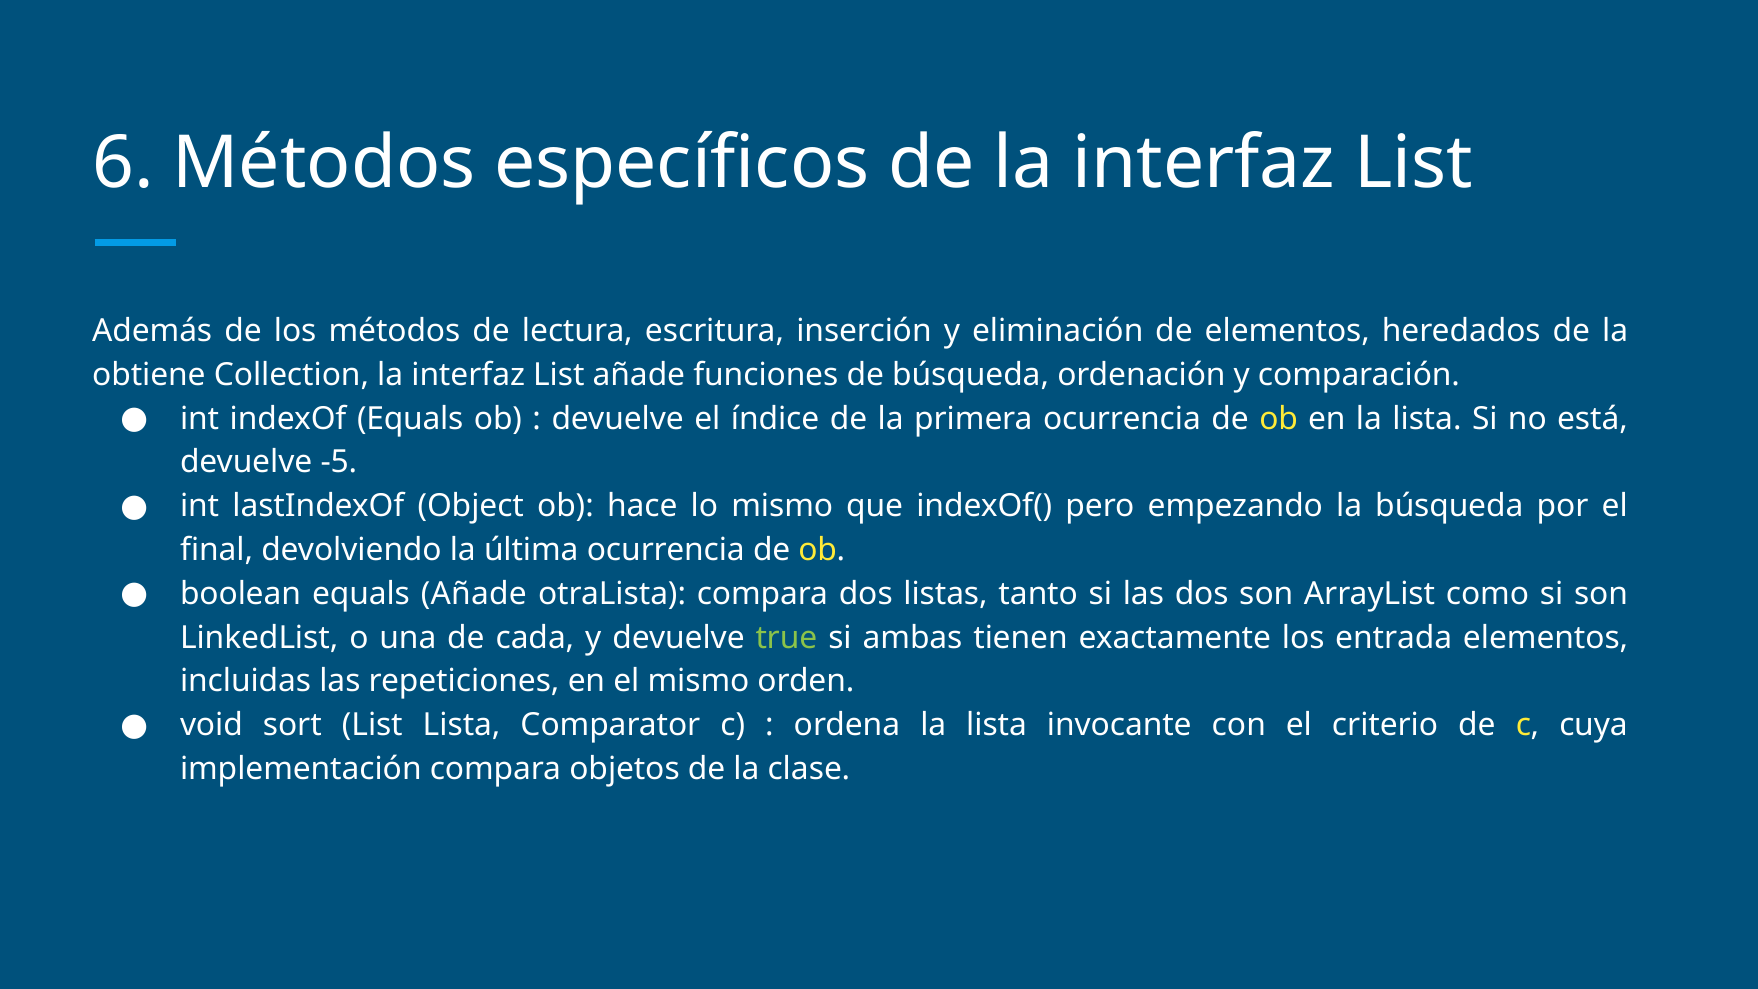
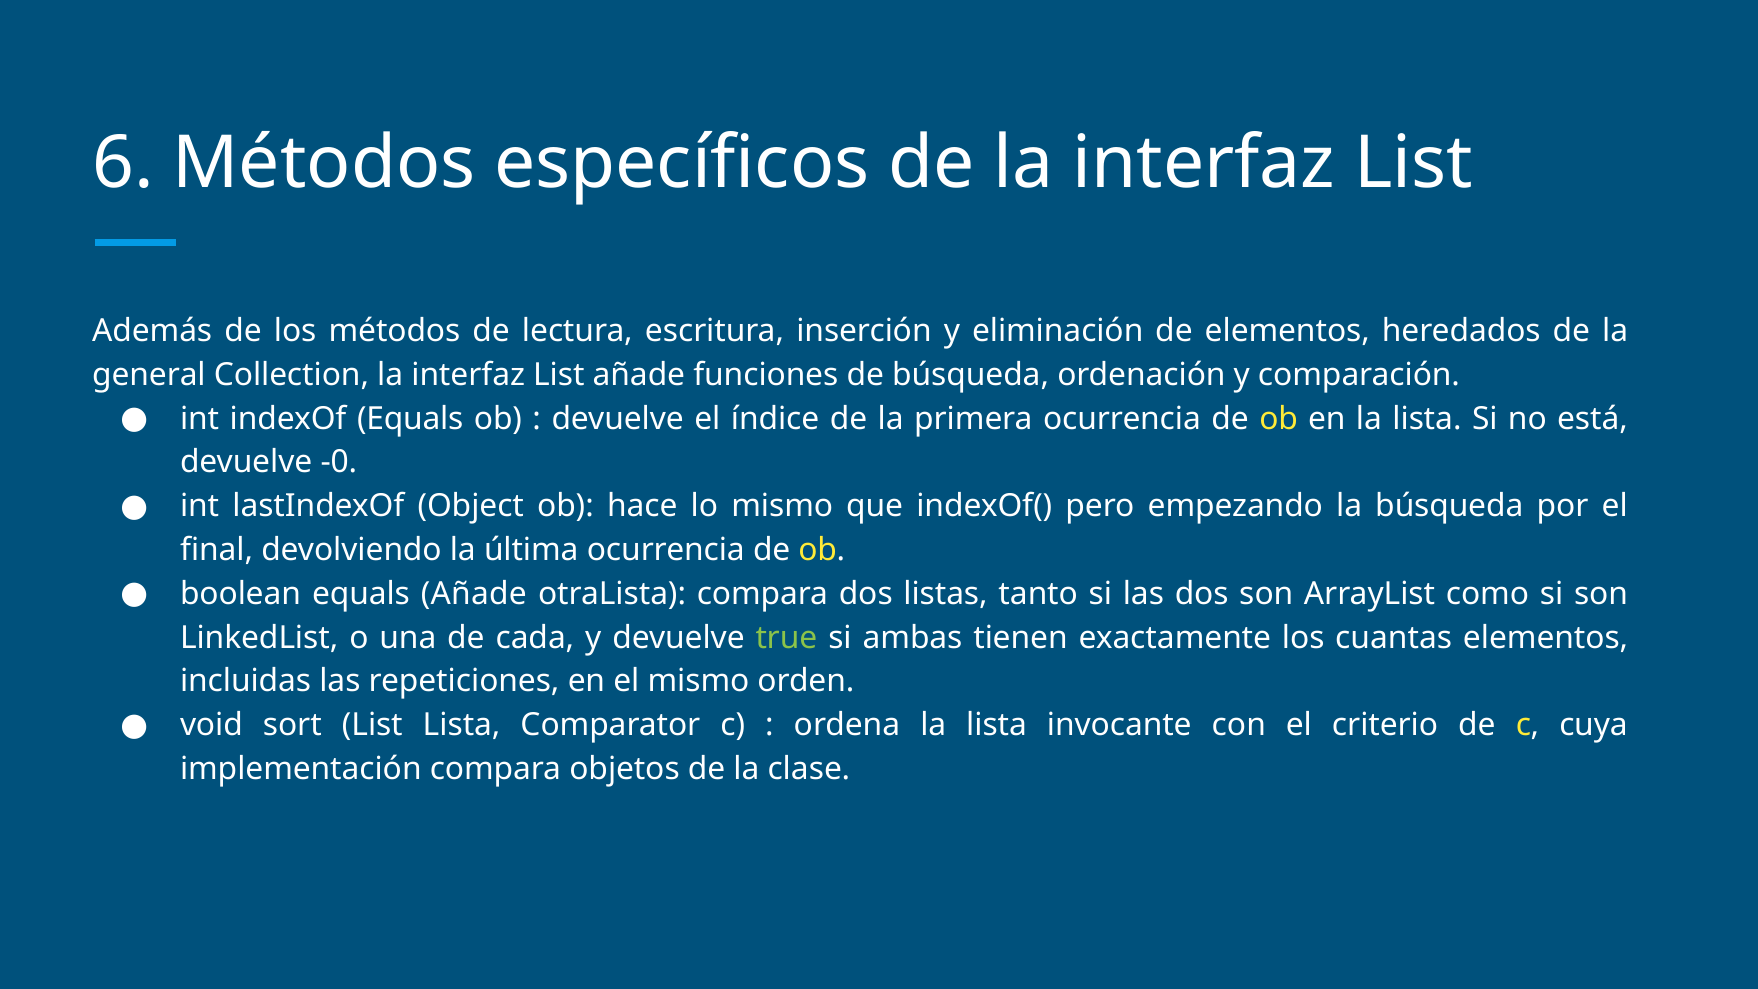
obtiene: obtiene -> general
-5: -5 -> -0
entrada: entrada -> cuantas
